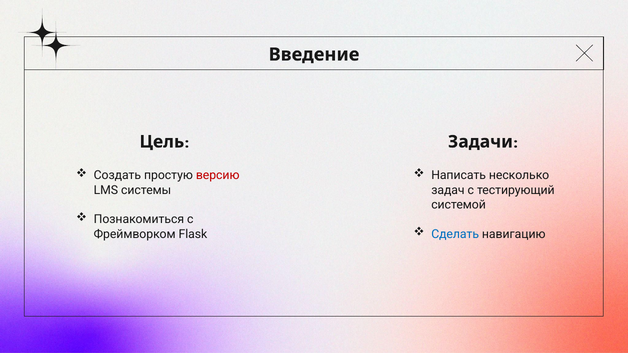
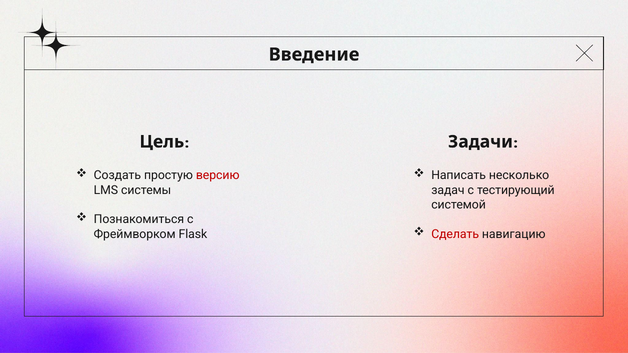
Сделать colour: blue -> red
